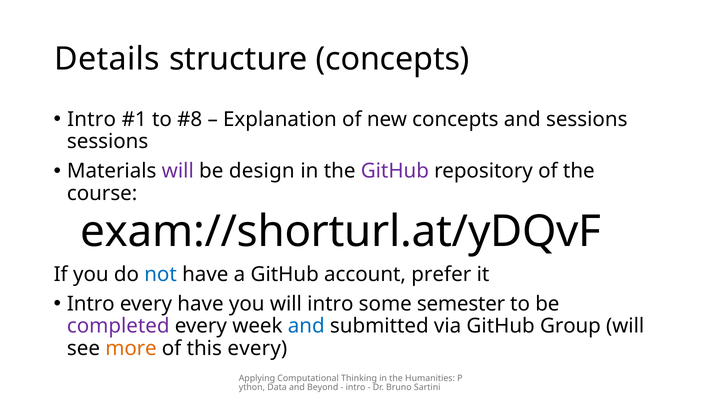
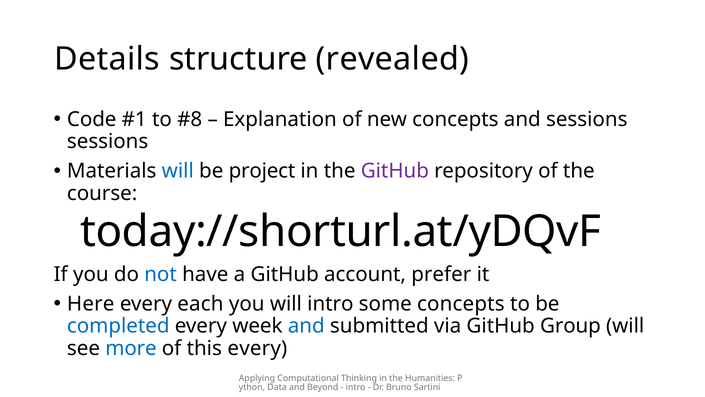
structure concepts: concepts -> revealed
Intro at (92, 119): Intro -> Code
will at (178, 171) colour: purple -> blue
design: design -> project
exam://shorturl.at/yDQvF: exam://shorturl.at/yDQvF -> today://shorturl.at/yDQvF
Intro at (91, 304): Intro -> Here
every have: have -> each
some semester: semester -> concepts
completed colour: purple -> blue
more colour: orange -> blue
